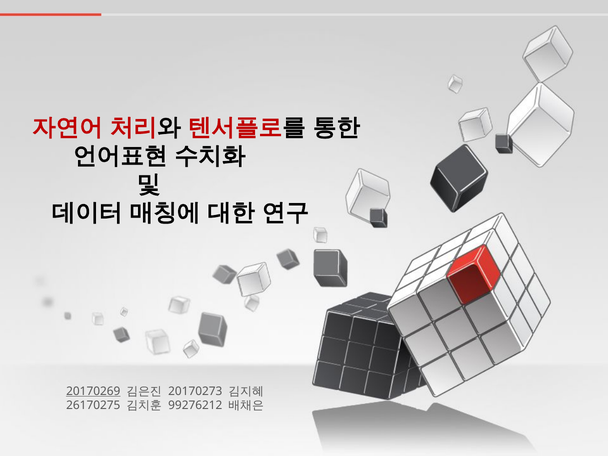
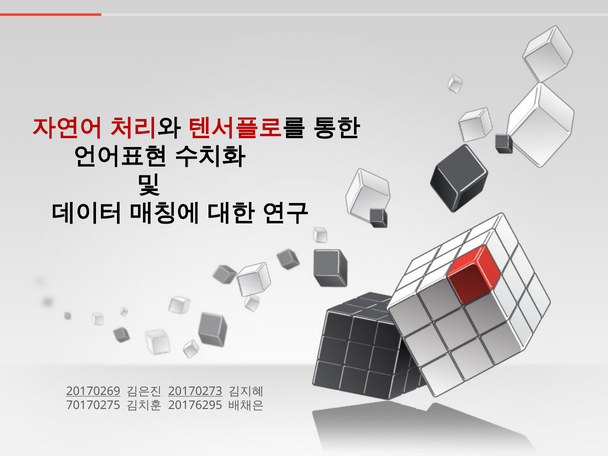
20170273 underline: none -> present
26170275: 26170275 -> 70170275
99276212: 99276212 -> 20176295
